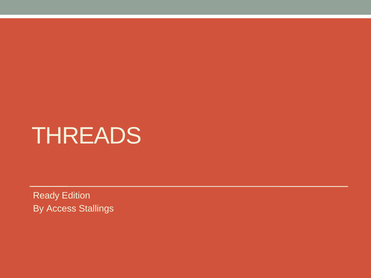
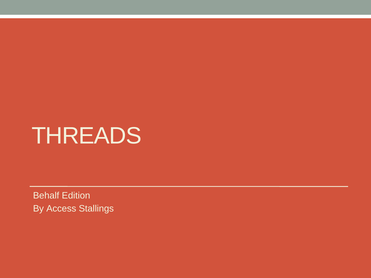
Ready: Ready -> Behalf
